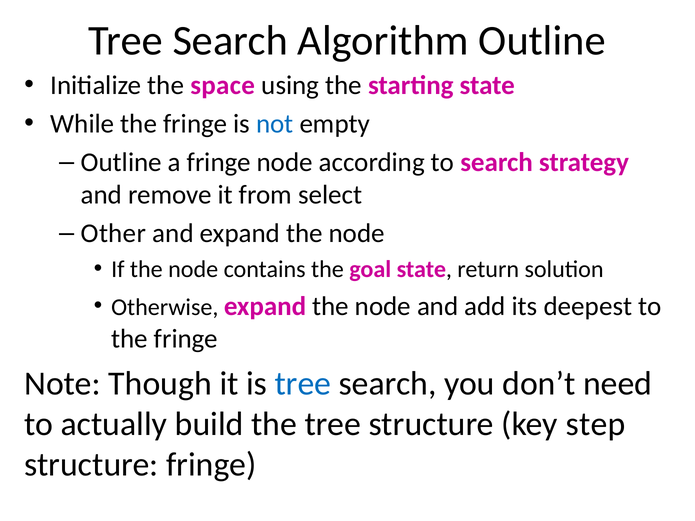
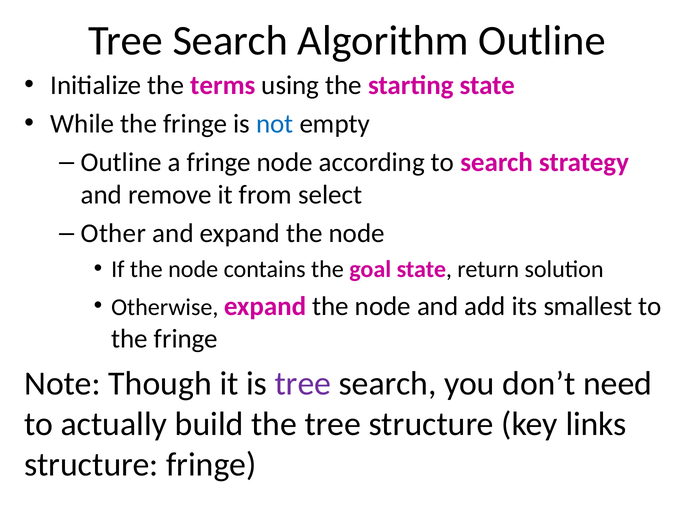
space: space -> terms
deepest: deepest -> smallest
tree at (303, 384) colour: blue -> purple
step: step -> links
